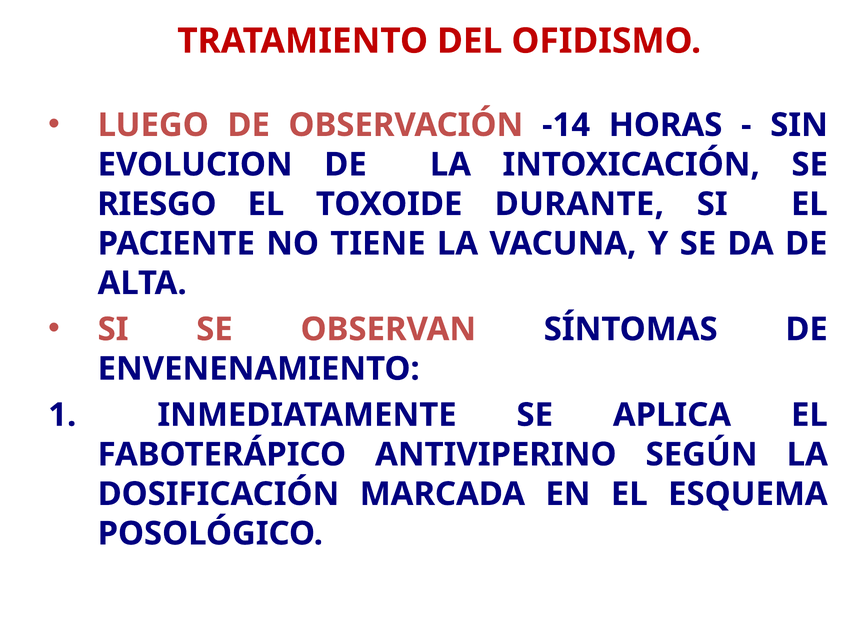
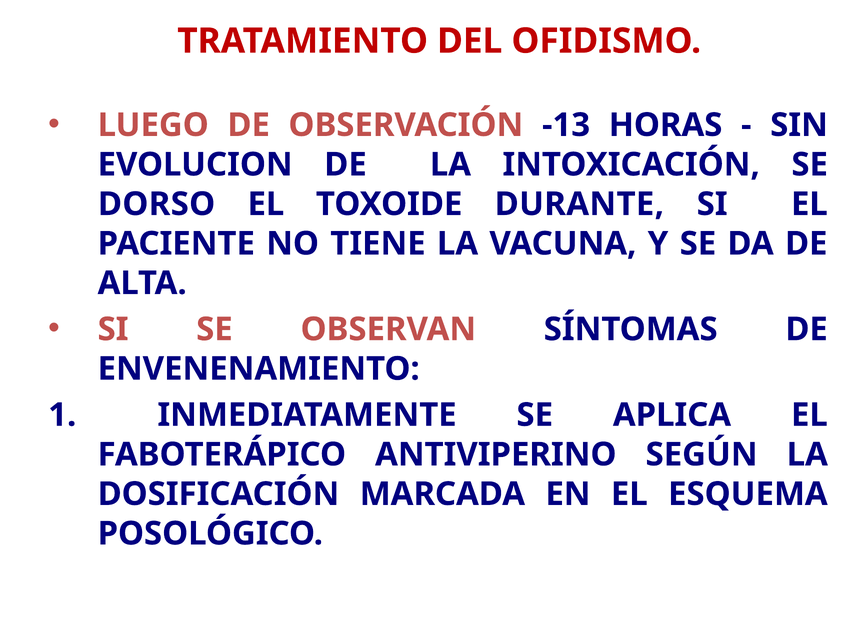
-14: -14 -> -13
RIESGO: RIESGO -> DORSO
